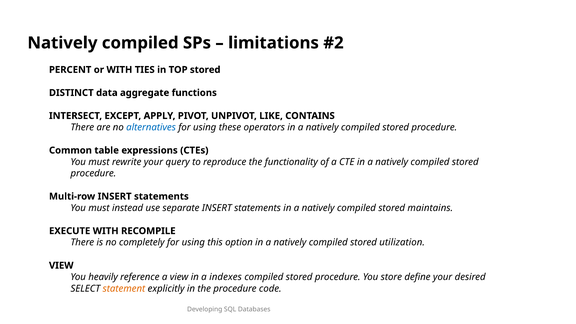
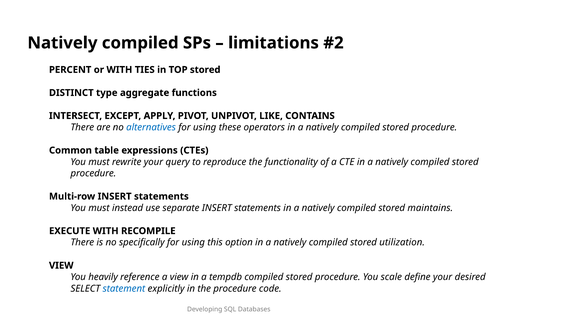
data: data -> type
completely: completely -> specifically
indexes: indexes -> tempdb
store: store -> scale
statement colour: orange -> blue
